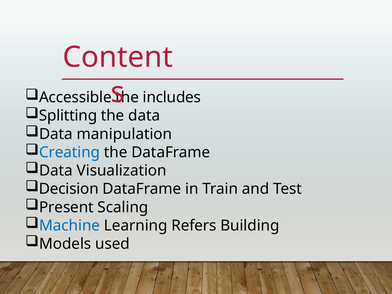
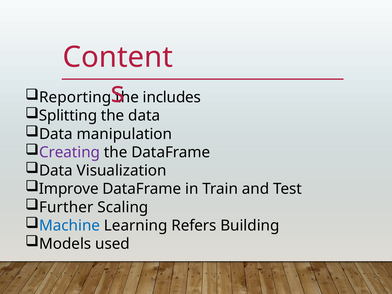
Accessible: Accessible -> Reporting
Creating colour: blue -> purple
Decision: Decision -> Improve
Present: Present -> Further
